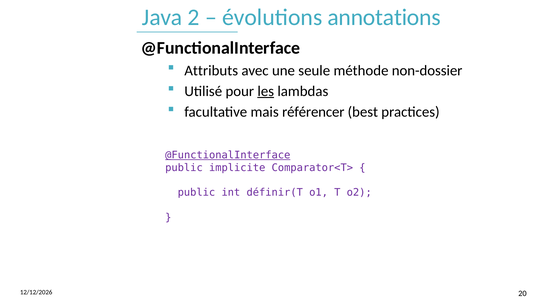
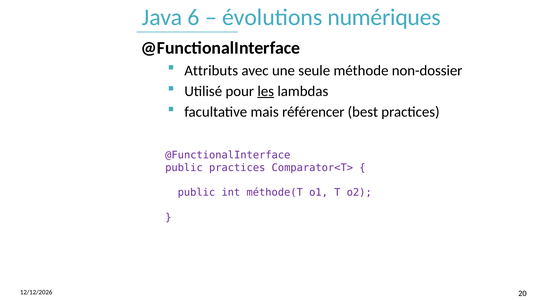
2: 2 -> 6
annotations: annotations -> numériques
@FunctionalInterface at (228, 155) underline: present -> none
public implicite: implicite -> practices
définir(T: définir(T -> méthode(T
